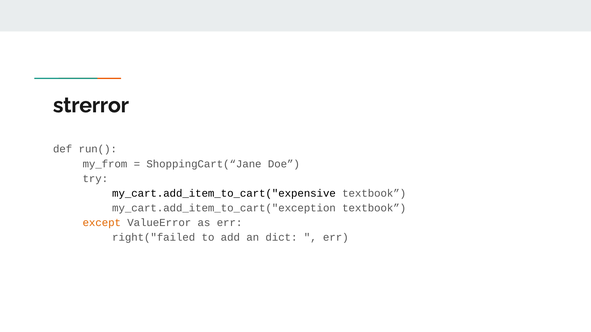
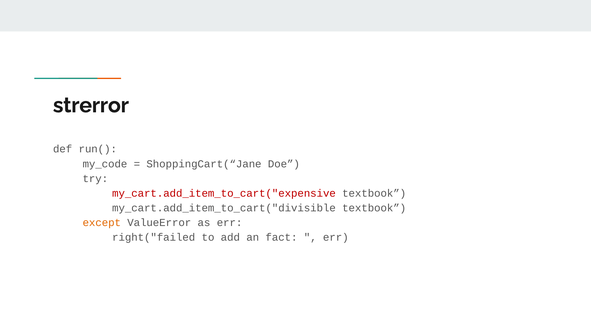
my_from: my_from -> my_code
my_cart.add_item_to_cart("expensive colour: black -> red
my_cart.add_item_to_cart("exception: my_cart.add_item_to_cart("exception -> my_cart.add_item_to_cart("divisible
dict: dict -> fact
